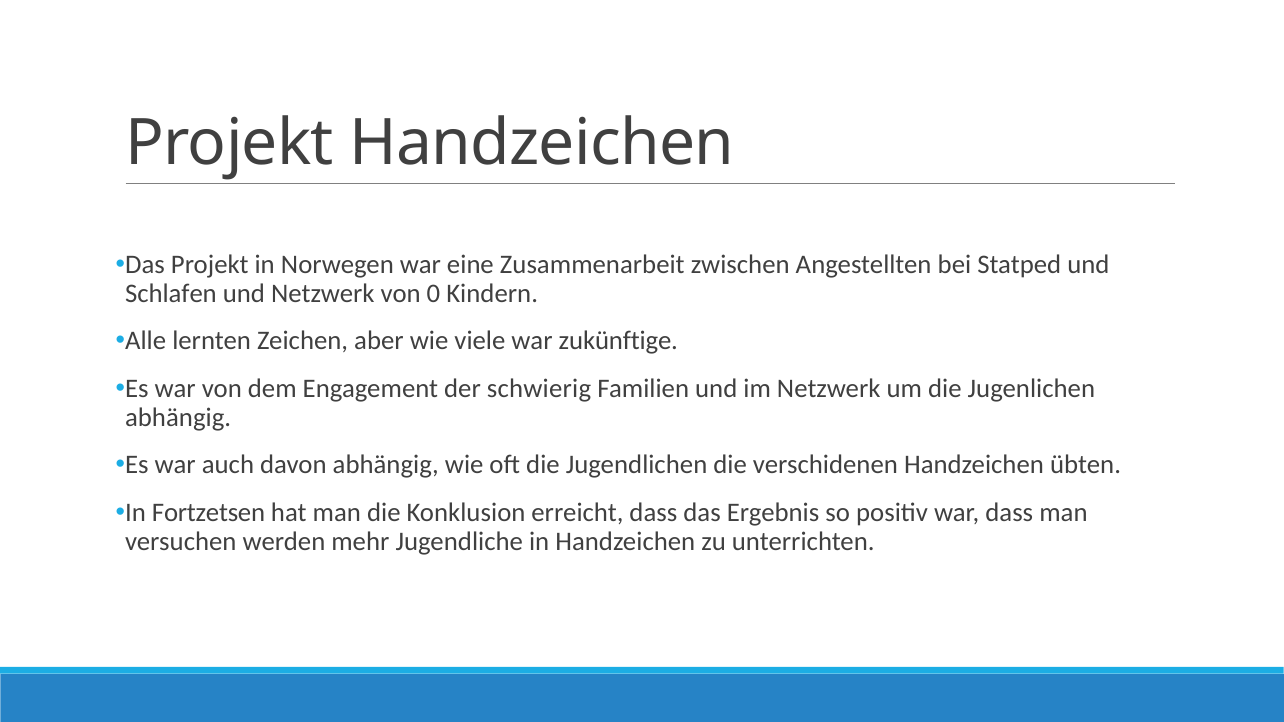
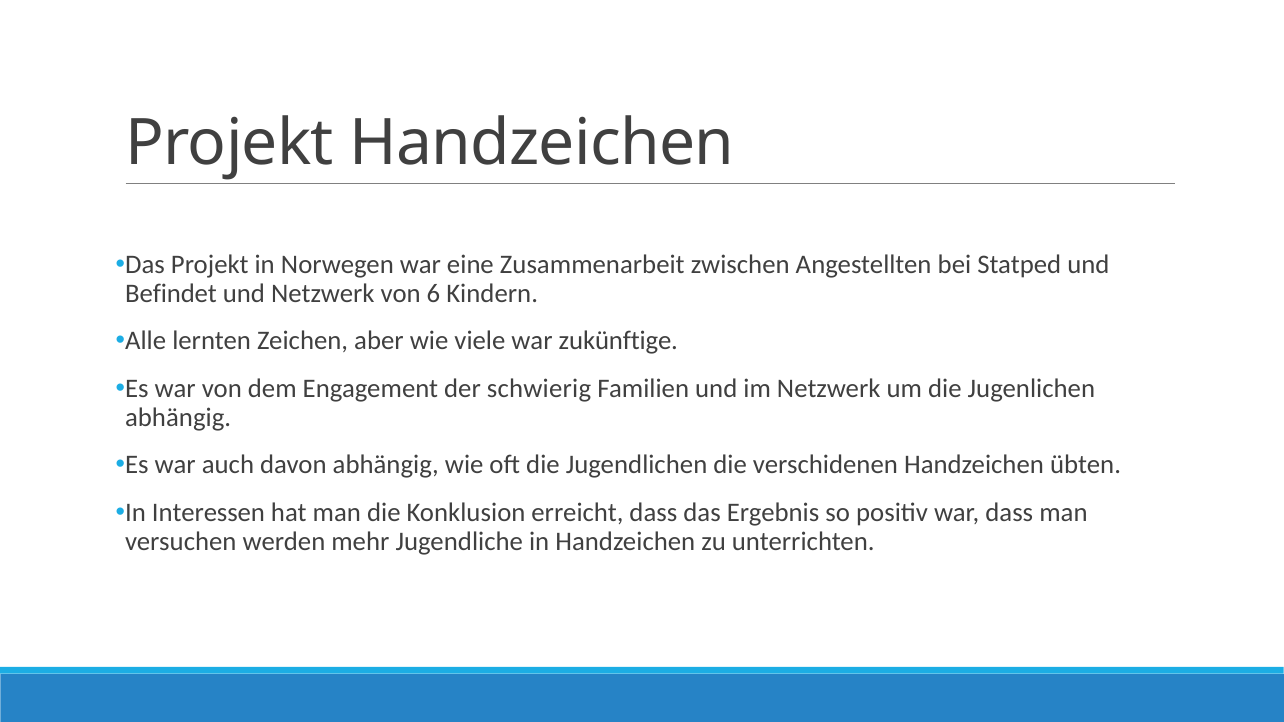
Schlafen: Schlafen -> Befindet
0: 0 -> 6
Fortzetsen: Fortzetsen -> Interessen
